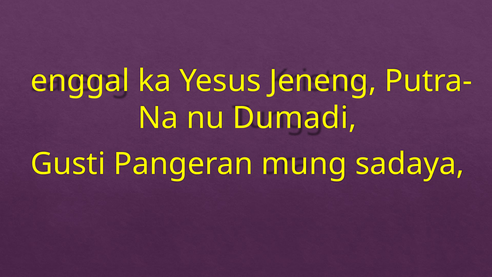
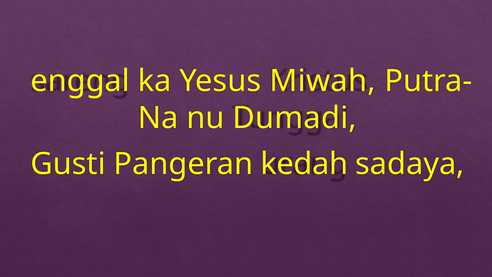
Jeneng: Jeneng -> Miwah
mung: mung -> kedah
